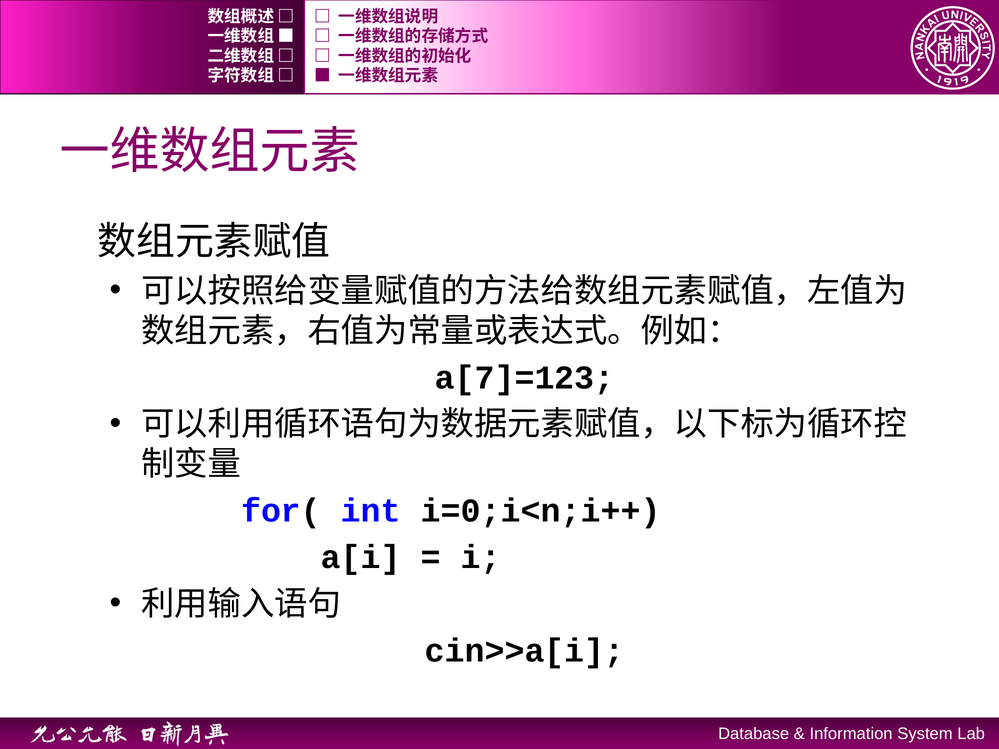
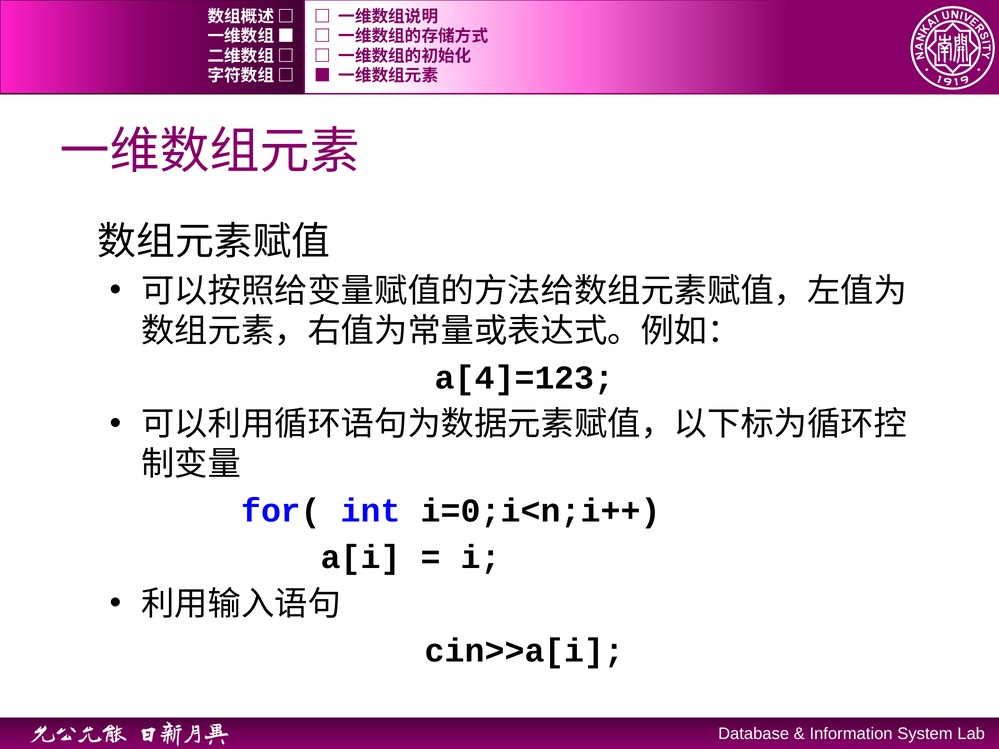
a[7]=123: a[7]=123 -> a[4]=123
